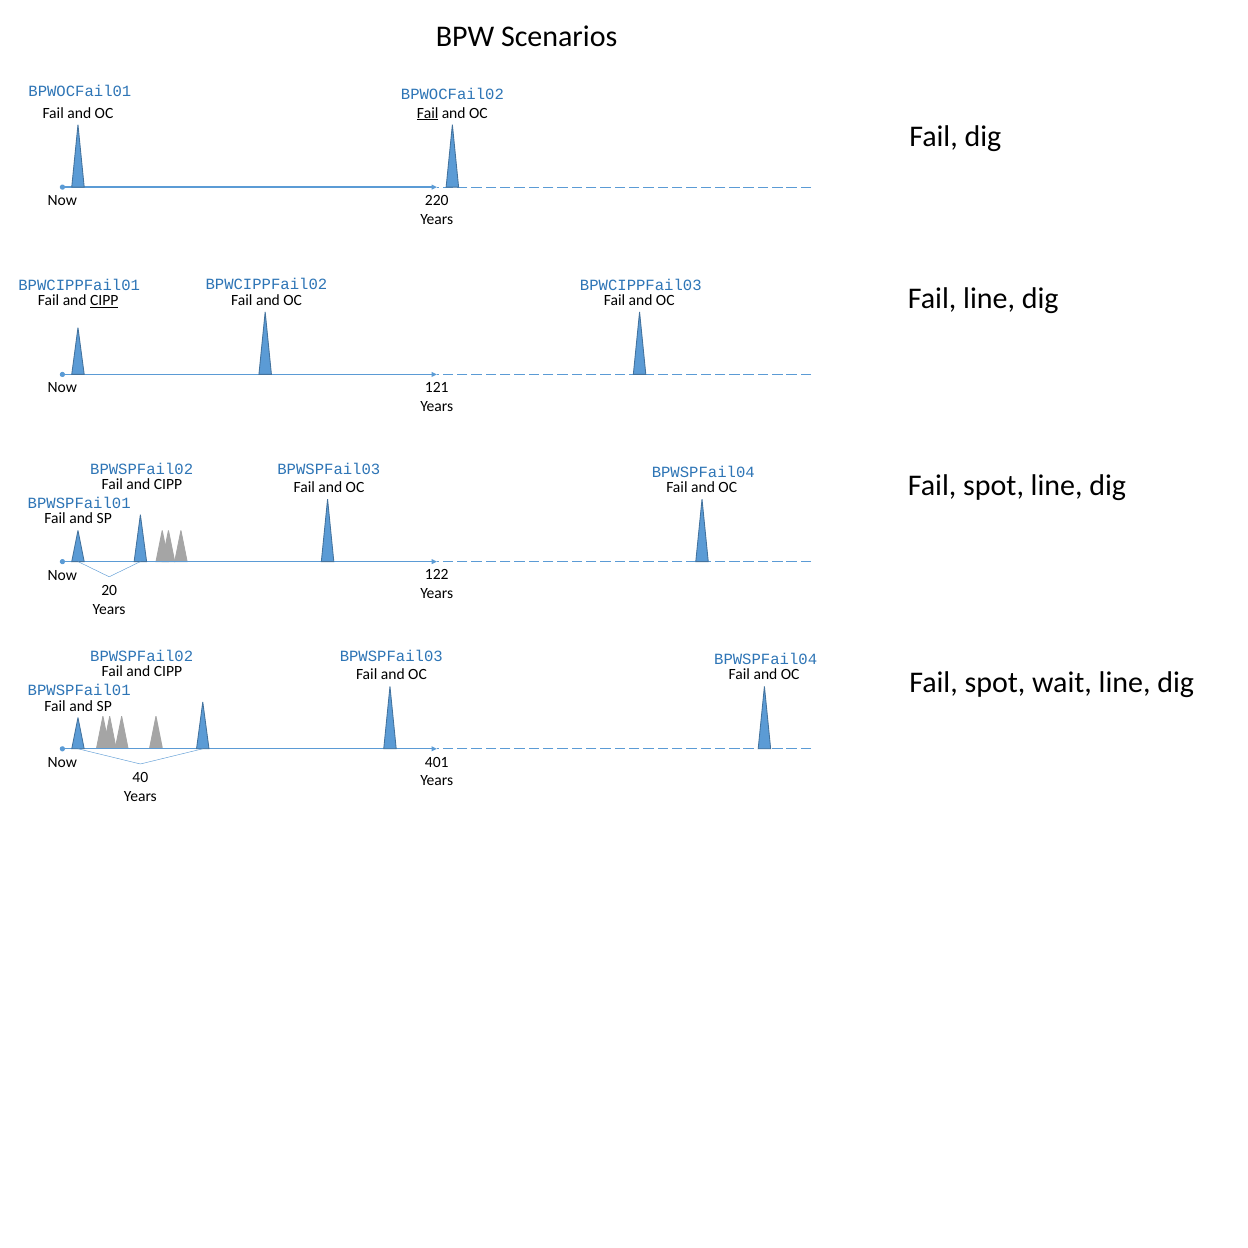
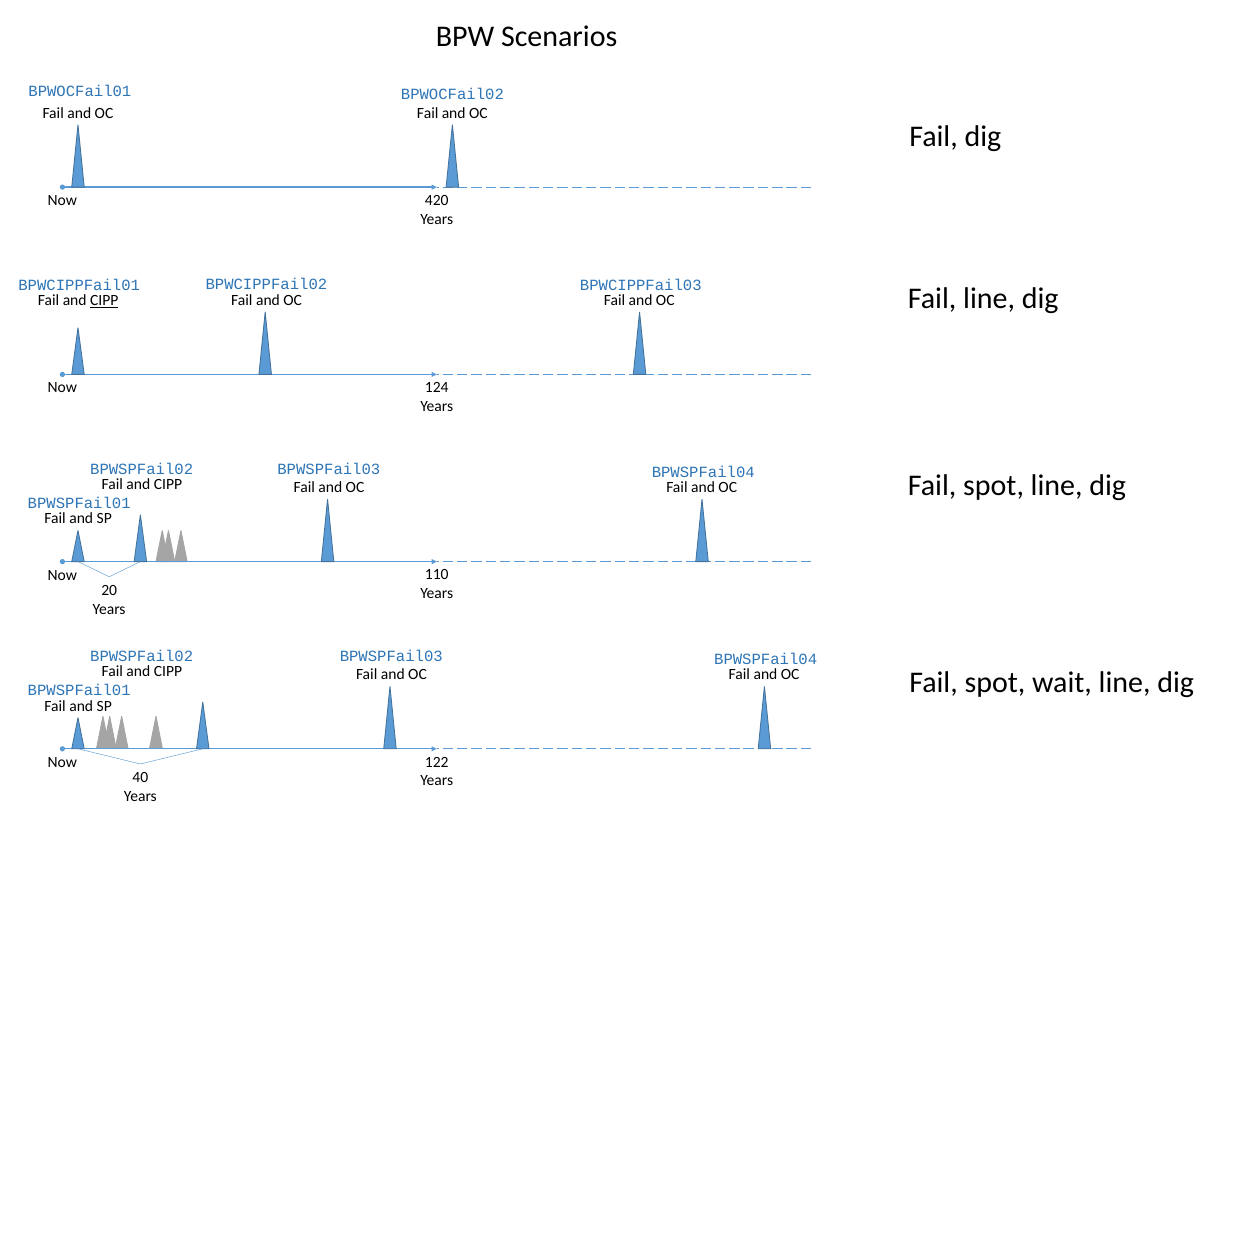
Fail at (428, 113) underline: present -> none
220: 220 -> 420
121: 121 -> 124
122: 122 -> 110
401: 401 -> 122
